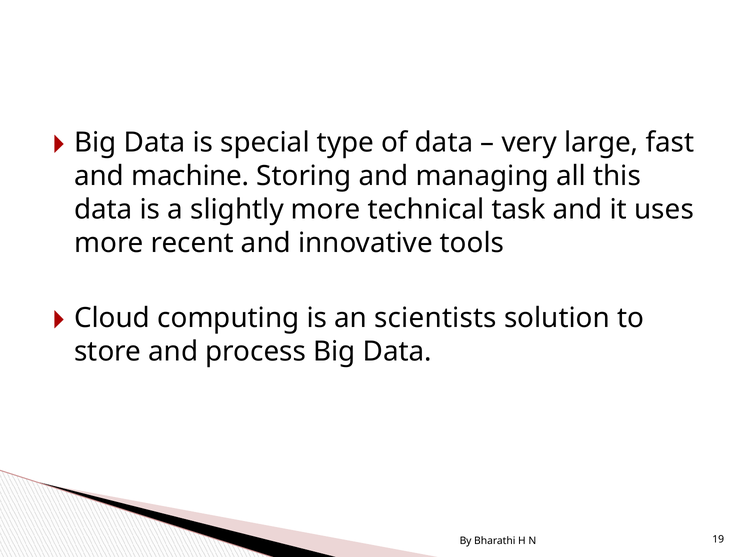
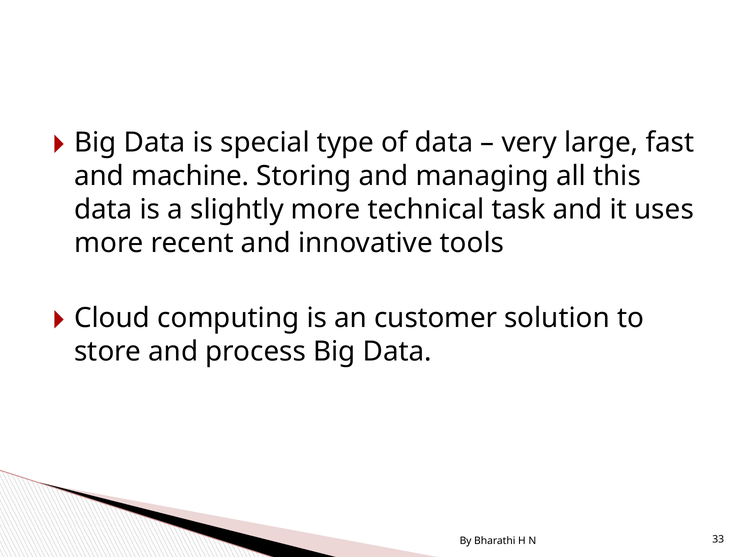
scientists: scientists -> customer
19: 19 -> 33
